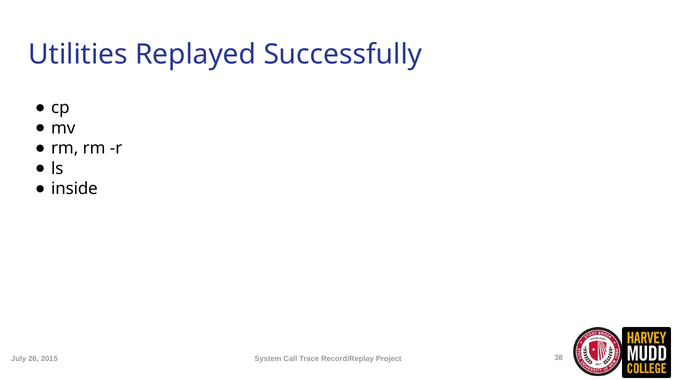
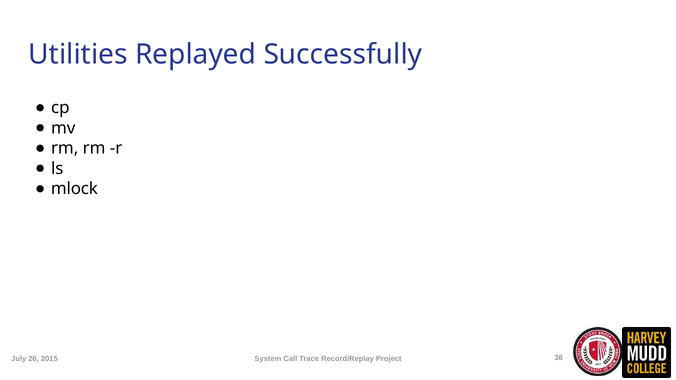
inside: inside -> mlock
